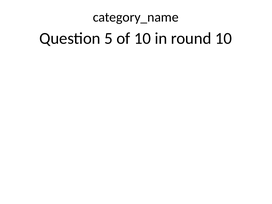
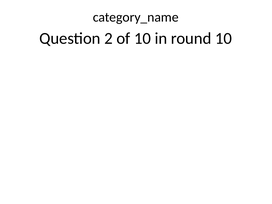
5: 5 -> 2
